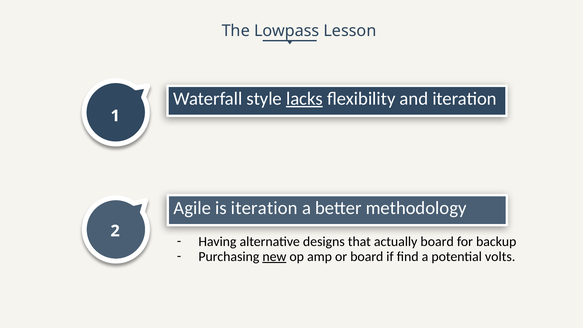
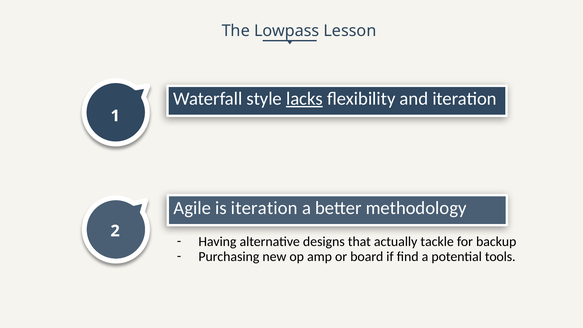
actually board: board -> tackle
new underline: present -> none
volts: volts -> tools
